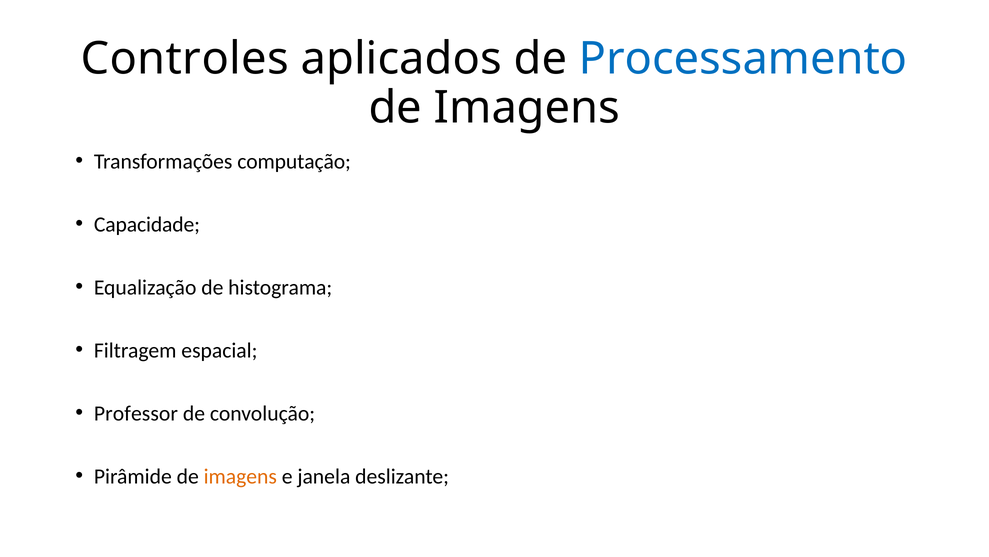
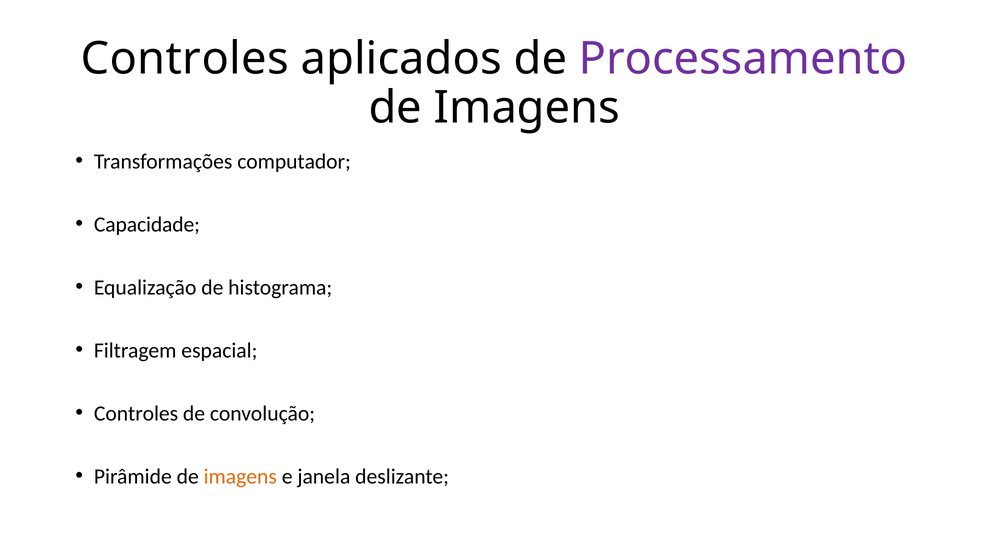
Processamento colour: blue -> purple
computação: computação -> computador
Professor at (136, 413): Professor -> Controles
